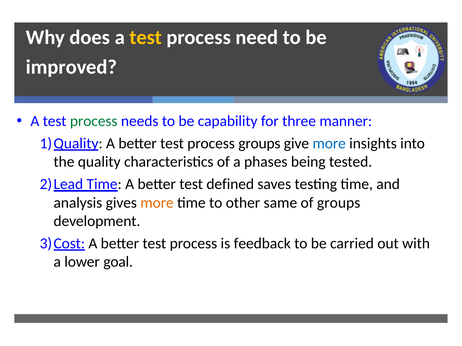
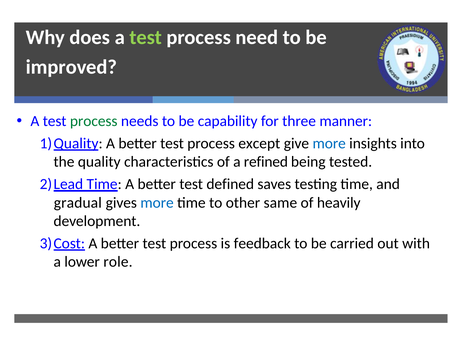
test at (146, 38) colour: yellow -> light green
process groups: groups -> except
phases: phases -> refined
analysis: analysis -> gradual
more at (157, 203) colour: orange -> blue
of groups: groups -> heavily
goal: goal -> role
